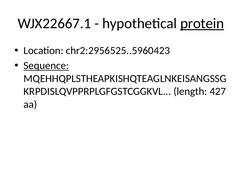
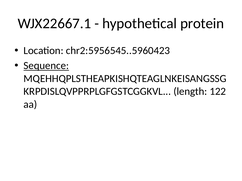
protein underline: present -> none
chr2:2956525..5960423: chr2:2956525..5960423 -> chr2:5956545..5960423
427: 427 -> 122
